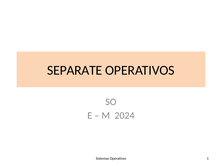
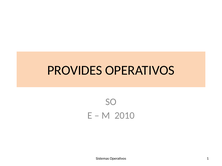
SEPARATE: SEPARATE -> PROVIDES
2024: 2024 -> 2010
